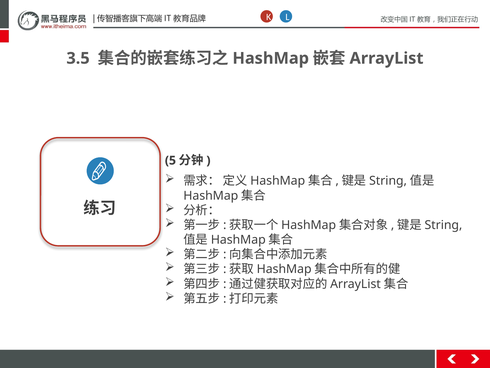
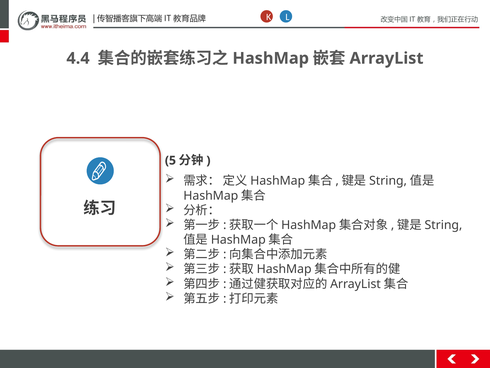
3.5: 3.5 -> 4.4
